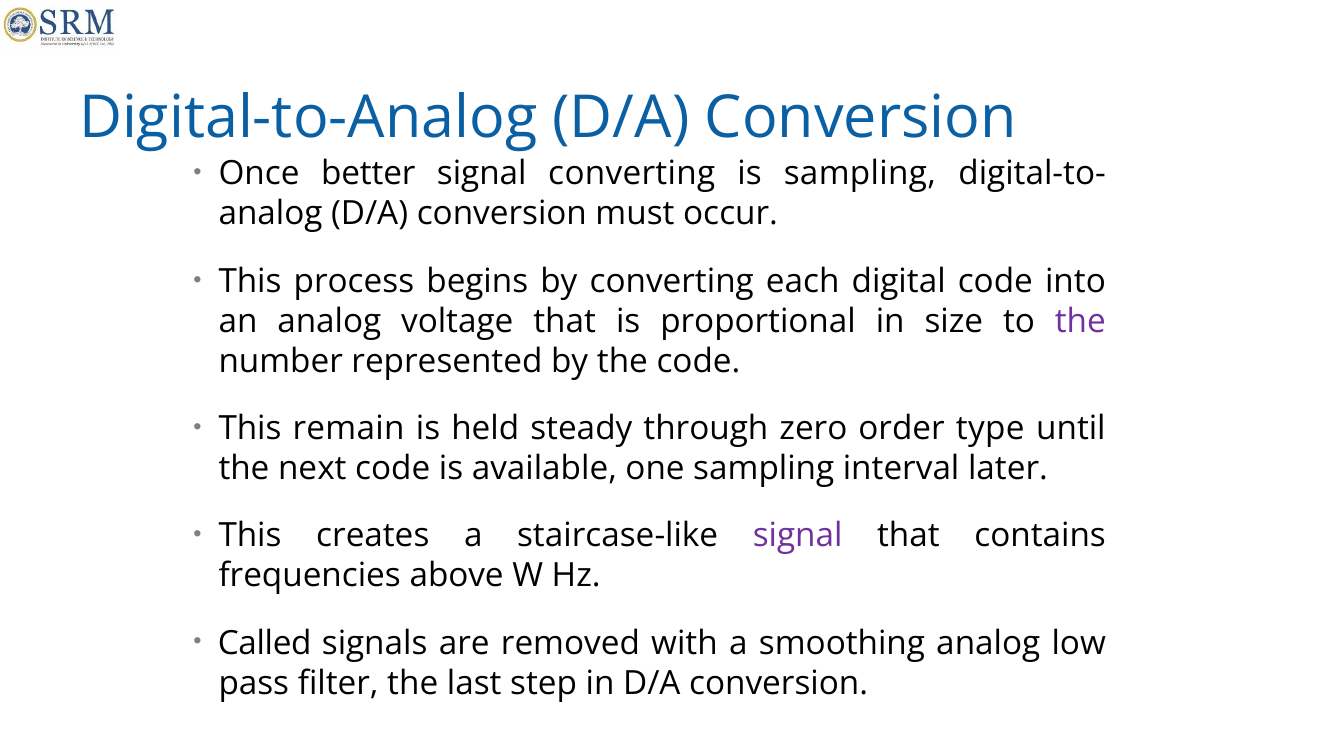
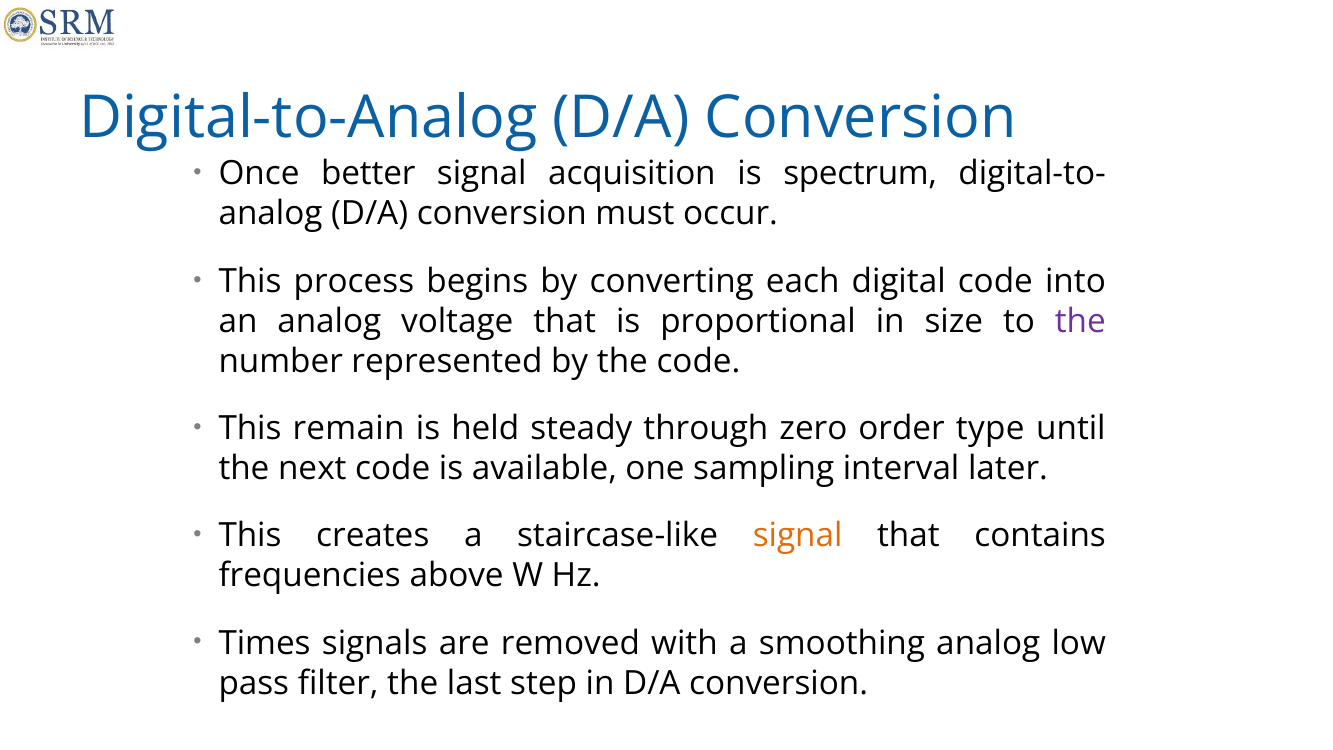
signal converting: converting -> acquisition
is sampling: sampling -> spectrum
signal at (798, 536) colour: purple -> orange
Called: Called -> Times
